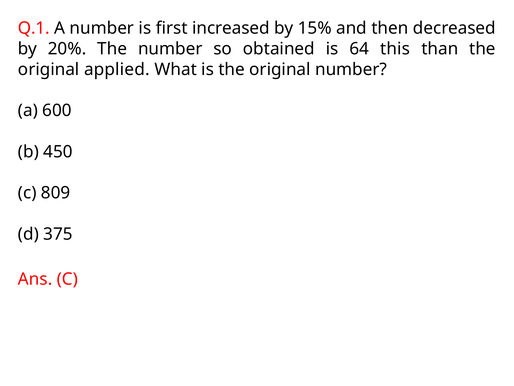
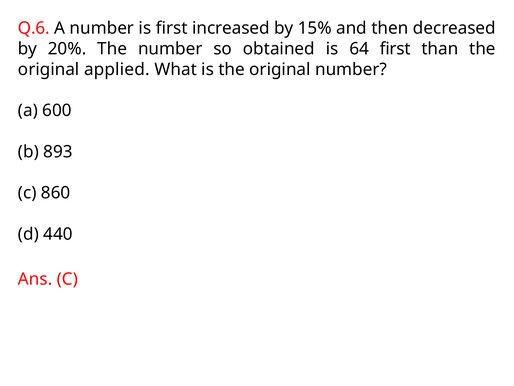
Q.1: Q.1 -> Q.6
64 this: this -> first
450: 450 -> 893
809: 809 -> 860
375: 375 -> 440
